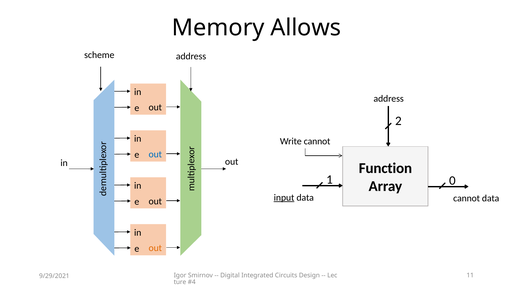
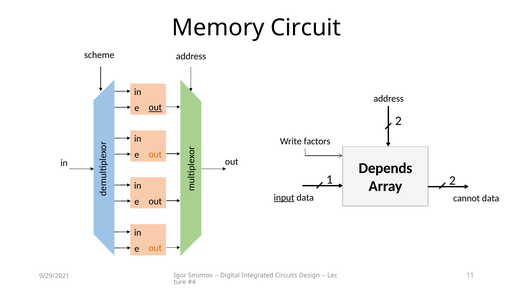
Allows: Allows -> Circuit
out at (155, 107) underline: none -> present
Write cannot: cannot -> factors
out at (155, 154) colour: blue -> orange
Function: Function -> Depends
1 0: 0 -> 2
